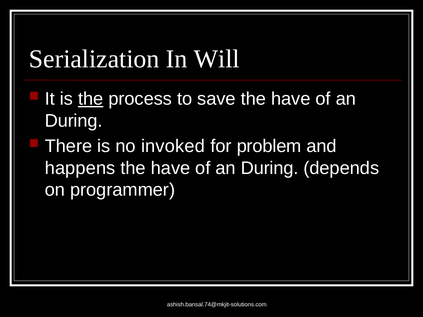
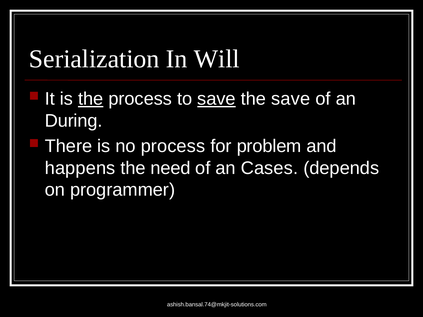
save at (216, 99) underline: none -> present
have at (291, 99): have -> save
no invoked: invoked -> process
have at (171, 168): have -> need
During at (270, 168): During -> Cases
